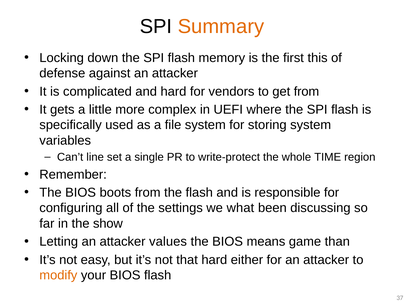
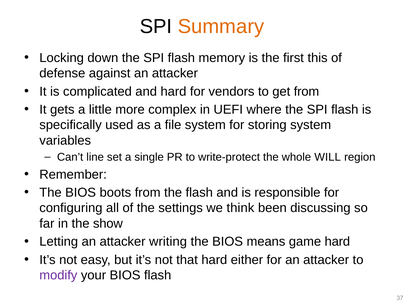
TIME: TIME -> WILL
what: what -> think
values: values -> writing
game than: than -> hard
modify colour: orange -> purple
